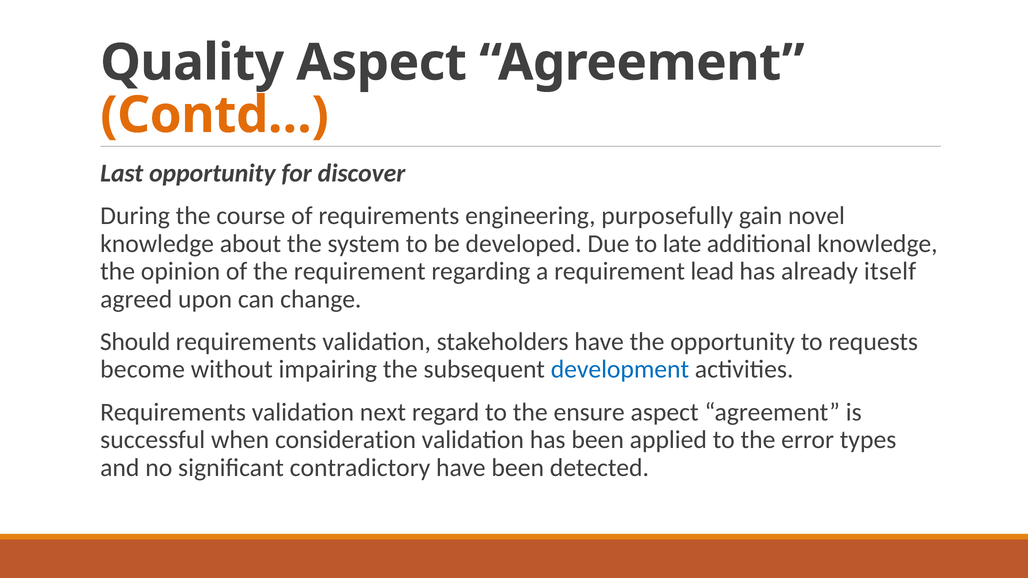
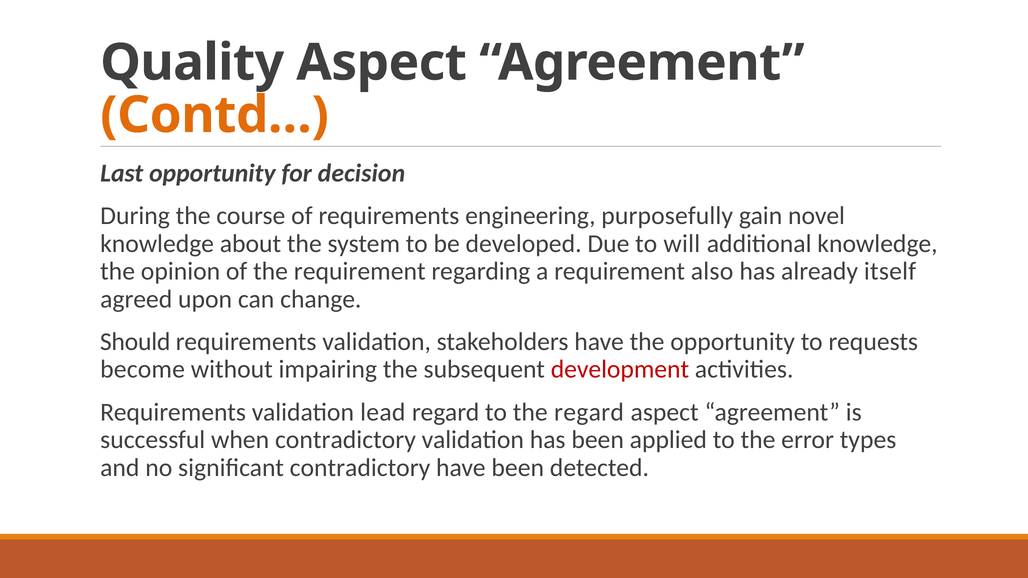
discover: discover -> decision
late: late -> will
lead: lead -> also
development colour: blue -> red
next: next -> lead
the ensure: ensure -> regard
when consideration: consideration -> contradictory
